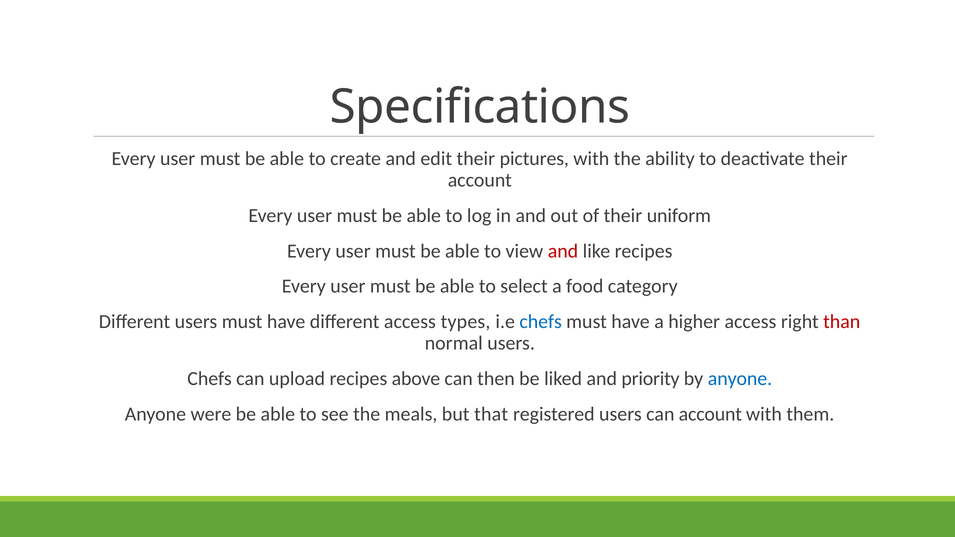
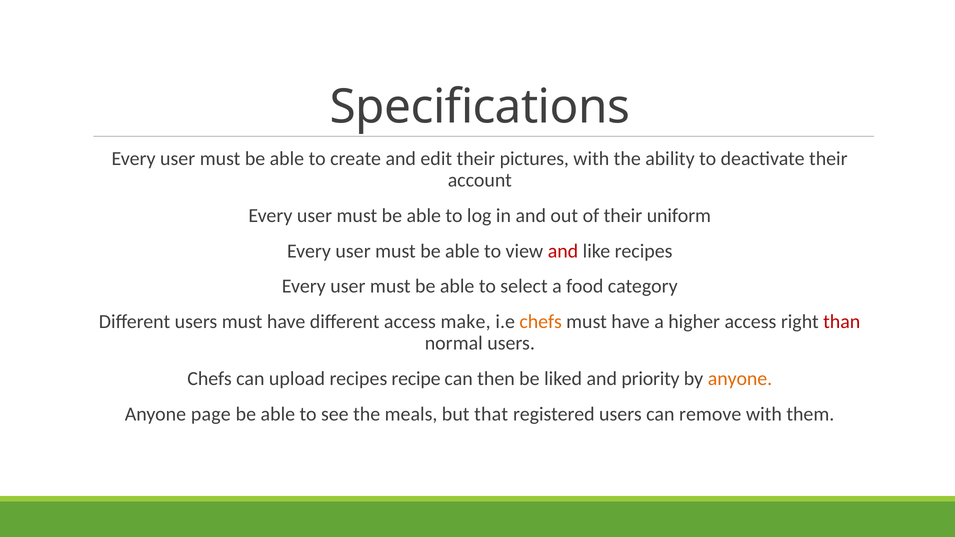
types: types -> make
chefs at (541, 322) colour: blue -> orange
above: above -> recipe
anyone at (740, 379) colour: blue -> orange
were: were -> page
can account: account -> remove
